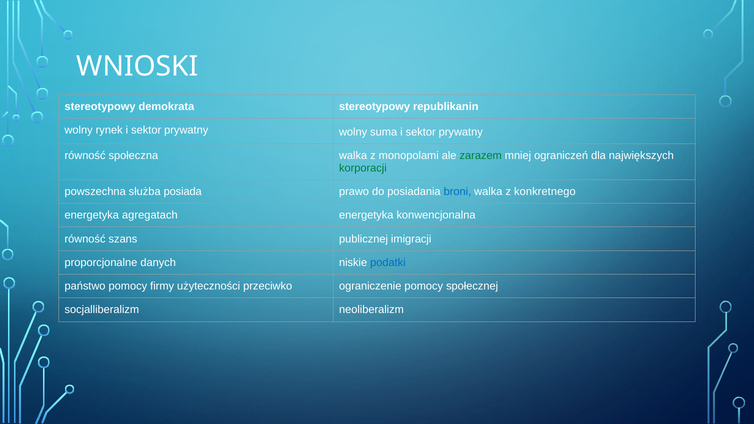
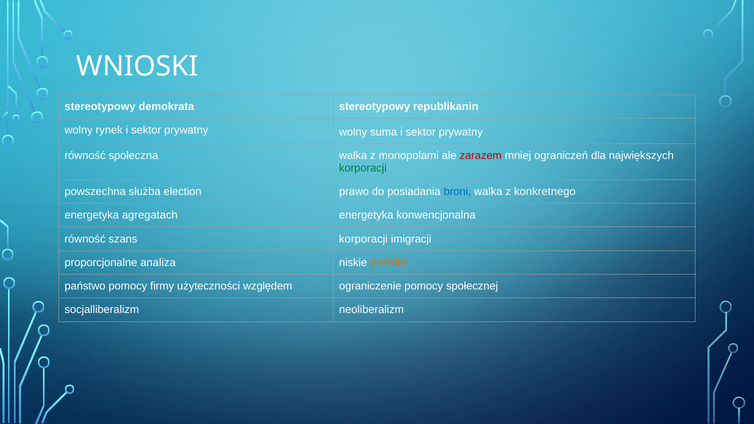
zarazem colour: green -> red
posiada: posiada -> election
szans publicznej: publicznej -> korporacji
danych: danych -> analiza
podatki colour: blue -> orange
przeciwko: przeciwko -> względem
